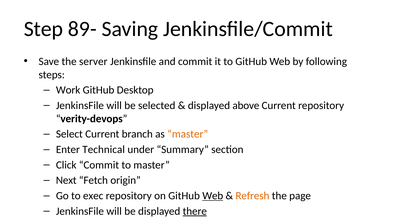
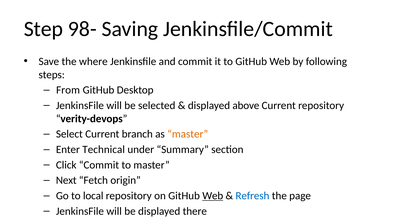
89-: 89- -> 98-
server: server -> where
Work: Work -> From
exec: exec -> local
Refresh colour: orange -> blue
there underline: present -> none
